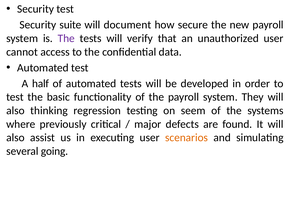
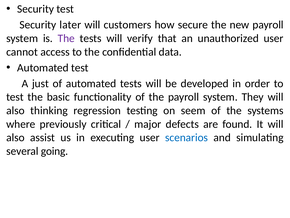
suite: suite -> later
document: document -> customers
half: half -> just
scenarios colour: orange -> blue
